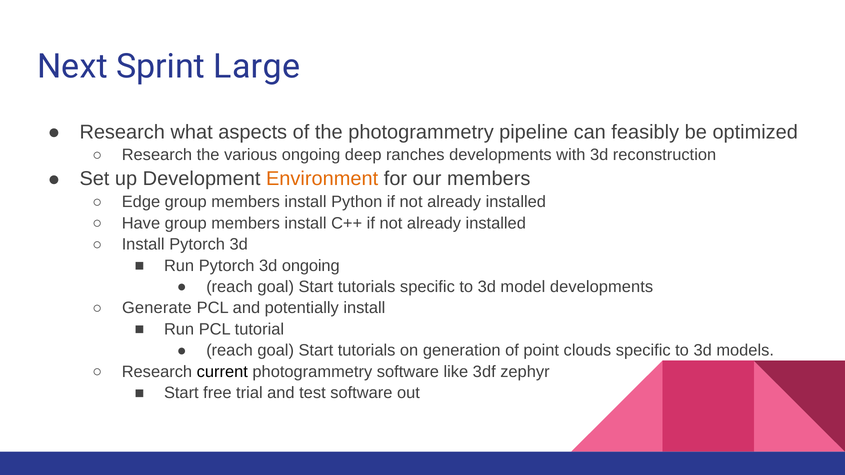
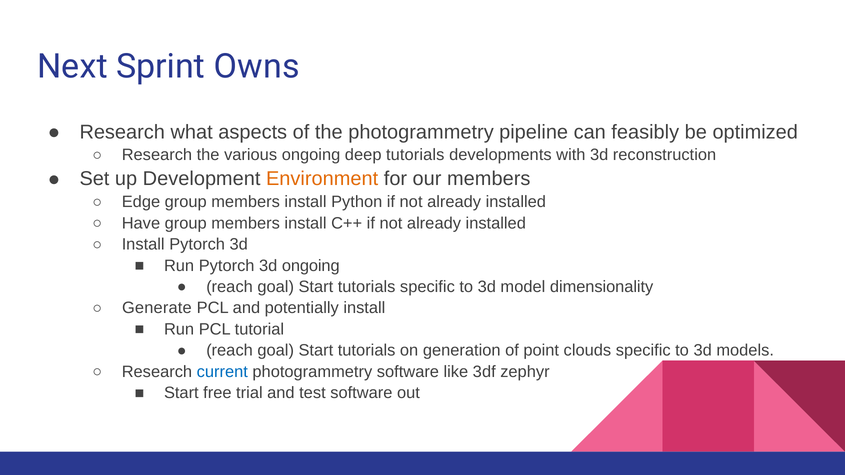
Large: Large -> Owns
deep ranches: ranches -> tutorials
model developments: developments -> dimensionality
current colour: black -> blue
